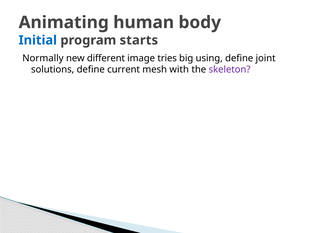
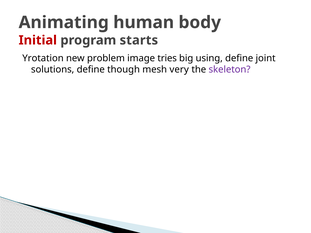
Initial colour: blue -> red
Normally: Normally -> Yrotation
different: different -> problem
current: current -> though
with: with -> very
